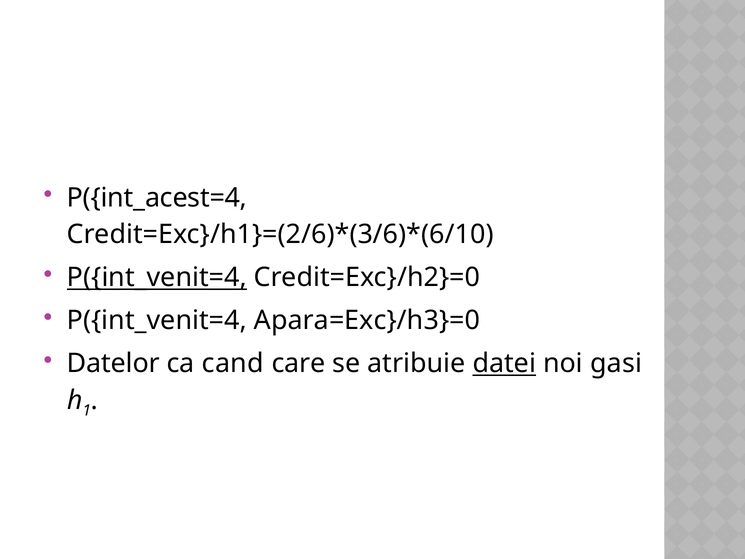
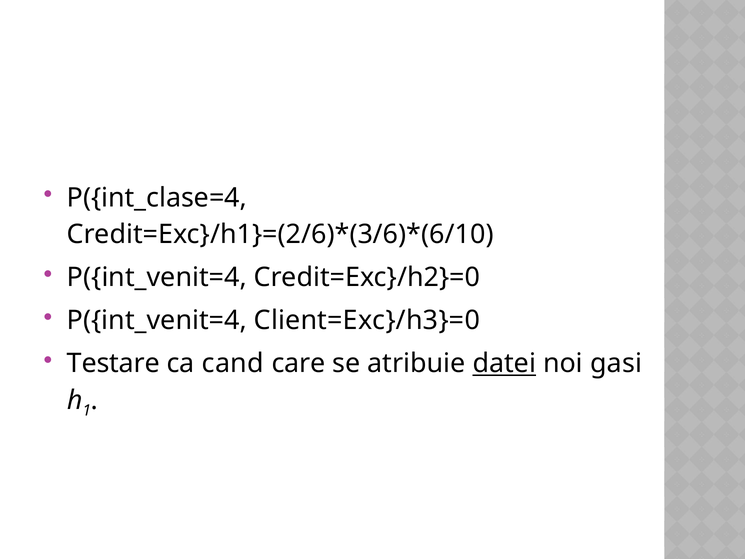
P({int_acest=4: P({int_acest=4 -> P({int_clase=4
P({int_venit=4 at (157, 277) underline: present -> none
Apara=Exc}/h3}=0: Apara=Exc}/h3}=0 -> Client=Exc}/h3}=0
Datelor: Datelor -> Testare
